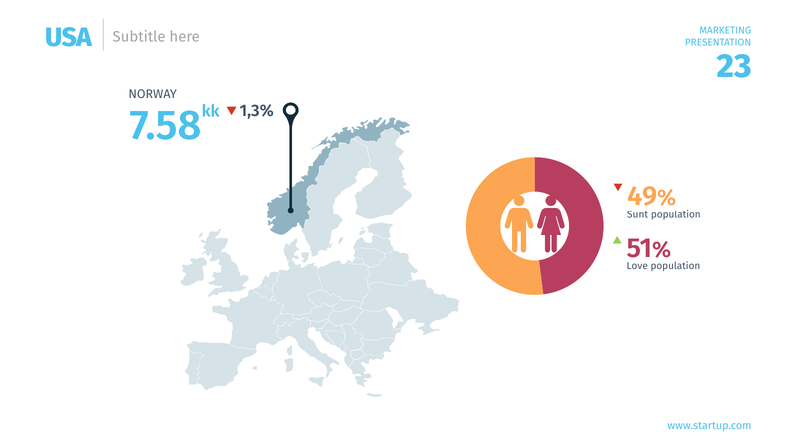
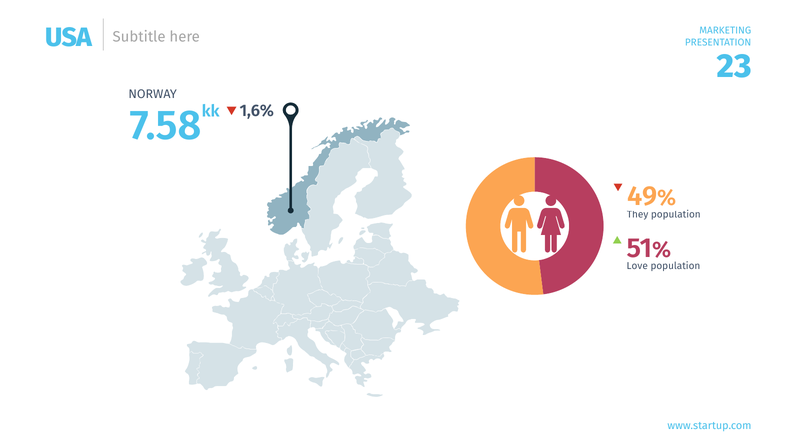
1,3%: 1,3% -> 1,6%
Sunt: Sunt -> They
